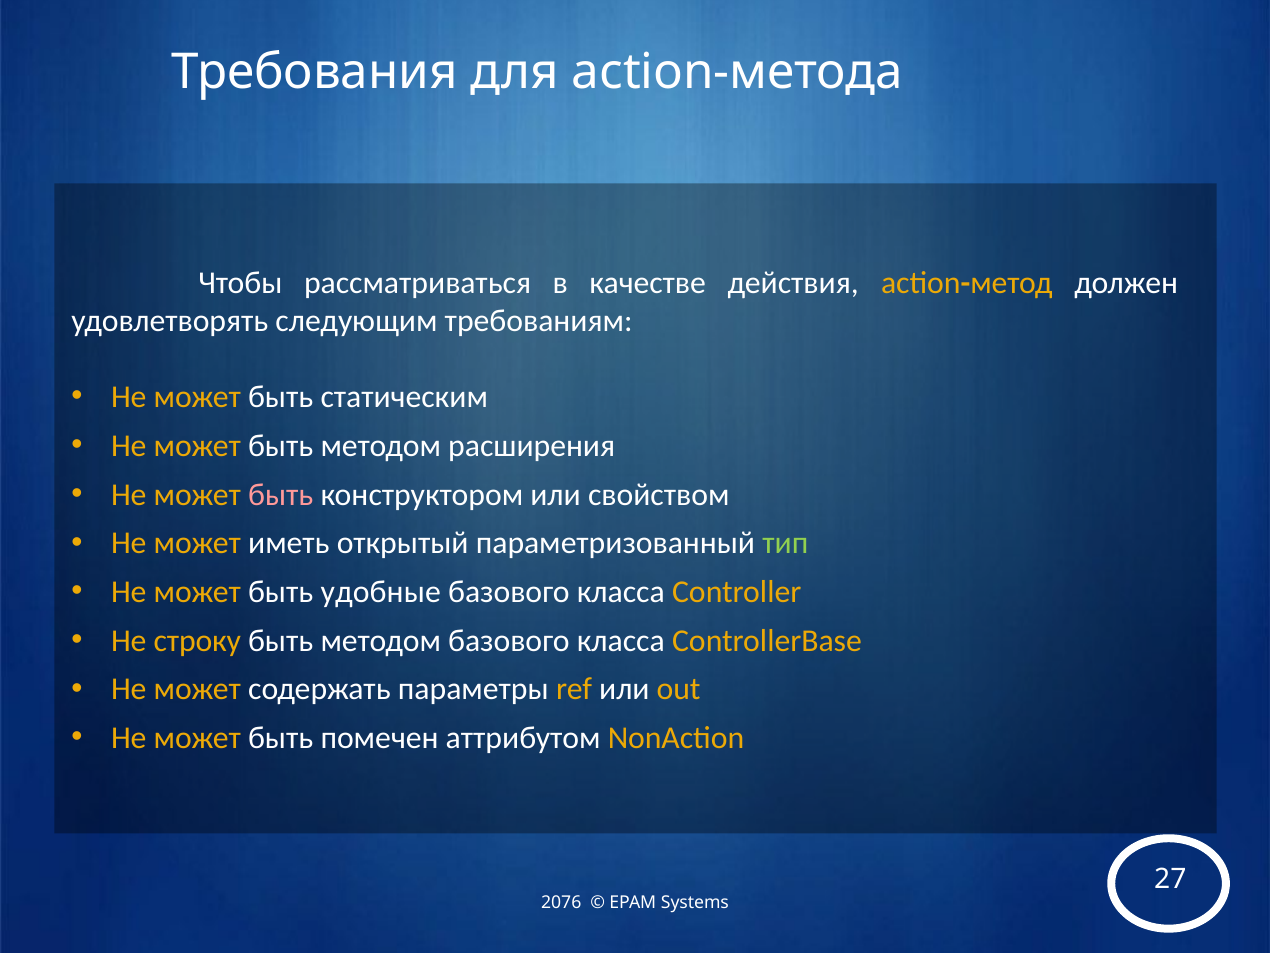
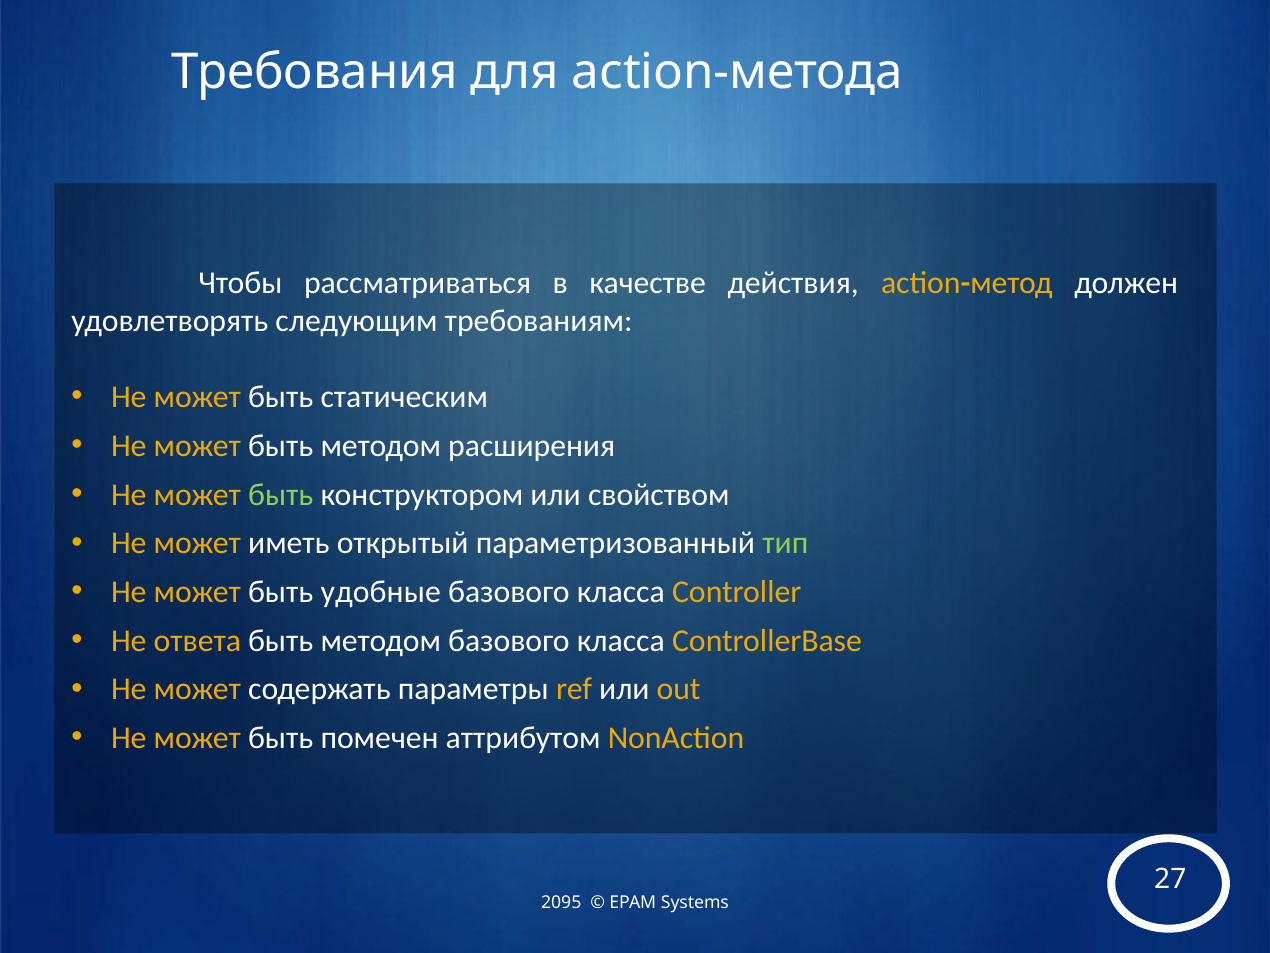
быть at (281, 494) colour: pink -> light green
строку: строку -> ответа
2076: 2076 -> 2095
